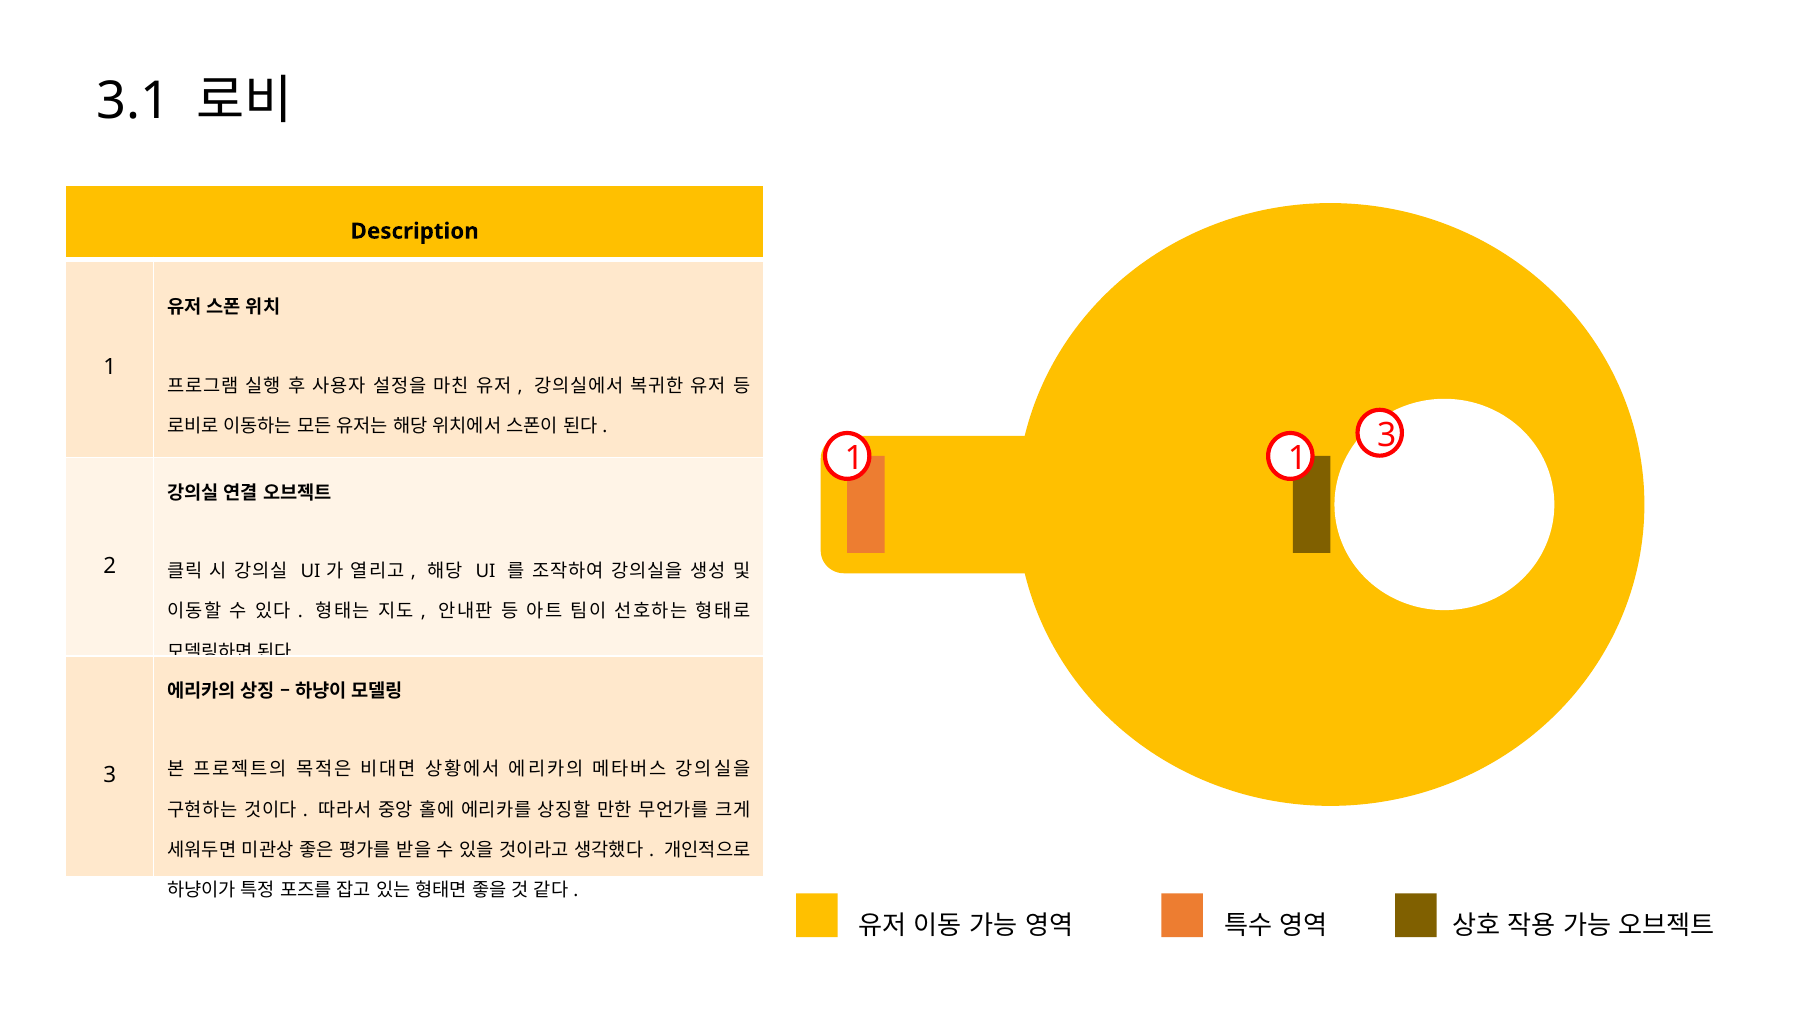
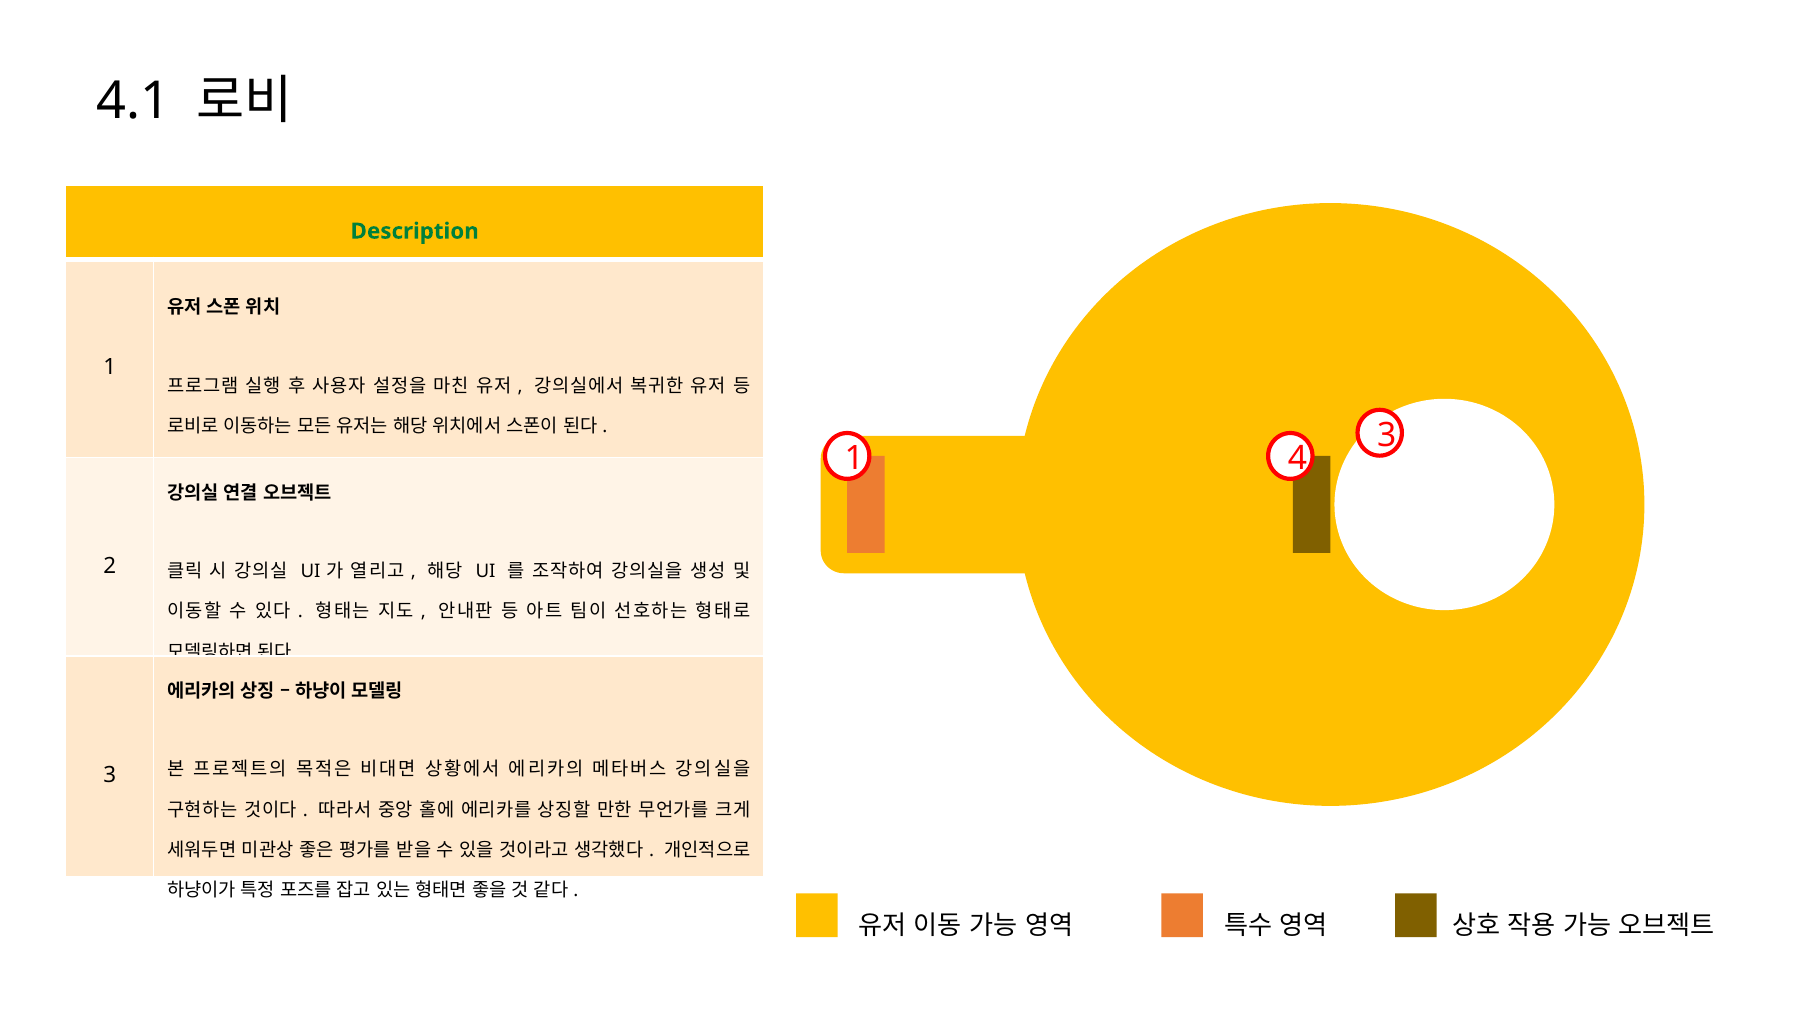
3.1: 3.1 -> 4.1
Description colour: black -> green
1 1: 1 -> 4
